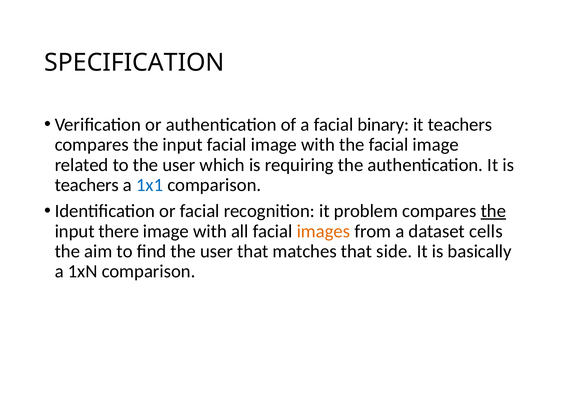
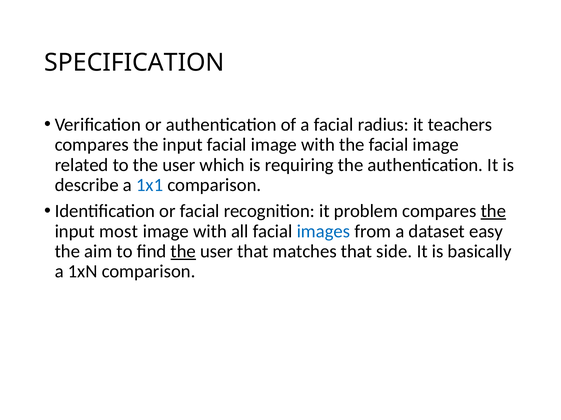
binary: binary -> radius
teachers at (87, 185): teachers -> describe
there: there -> most
images colour: orange -> blue
cells: cells -> easy
the at (183, 252) underline: none -> present
